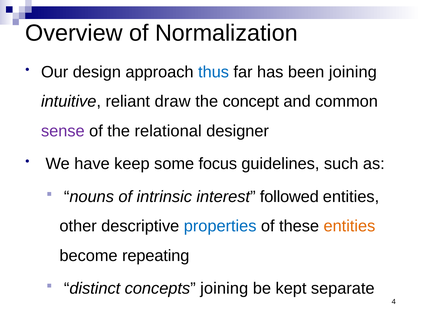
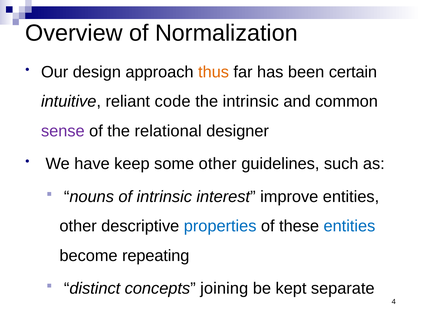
thus colour: blue -> orange
been joining: joining -> certain
draw: draw -> code
the concept: concept -> intrinsic
some focus: focus -> other
followed: followed -> improve
entities at (349, 226) colour: orange -> blue
